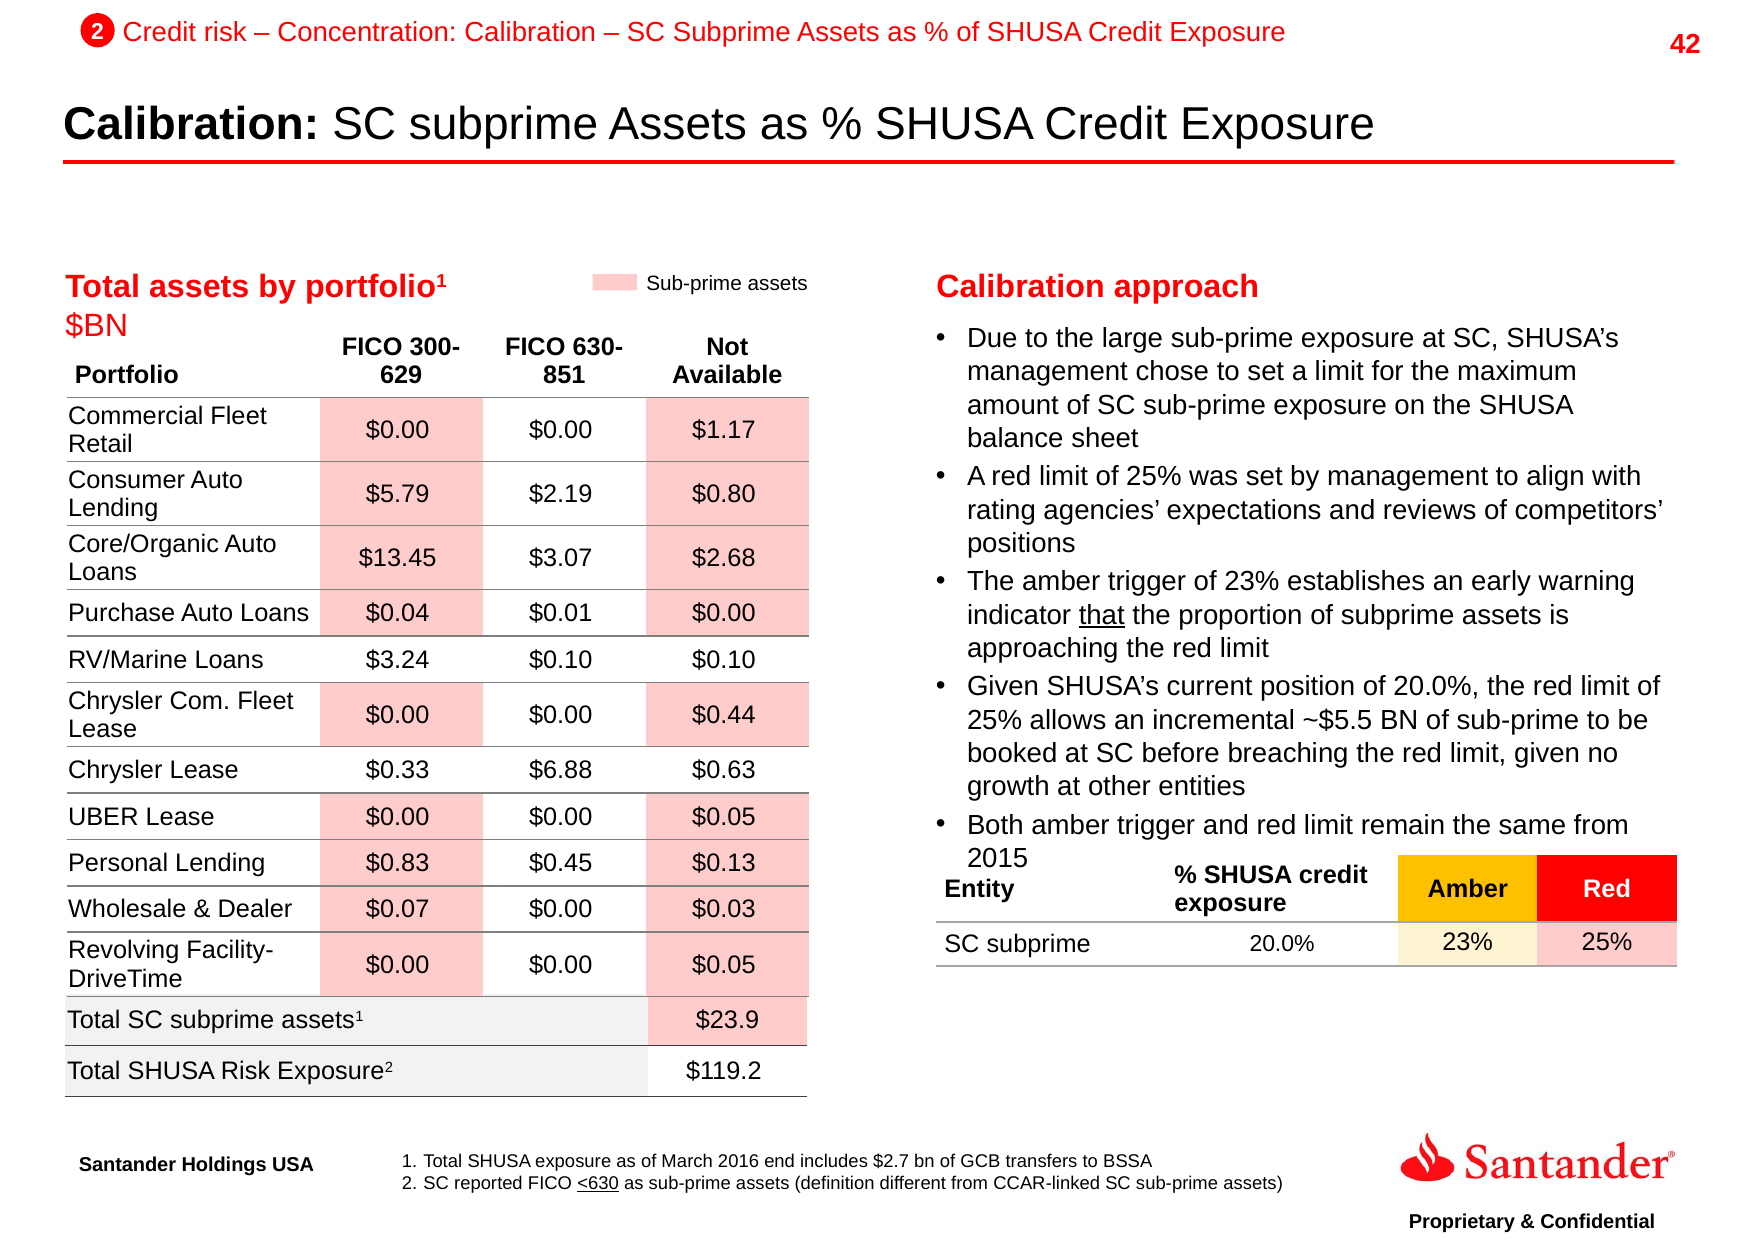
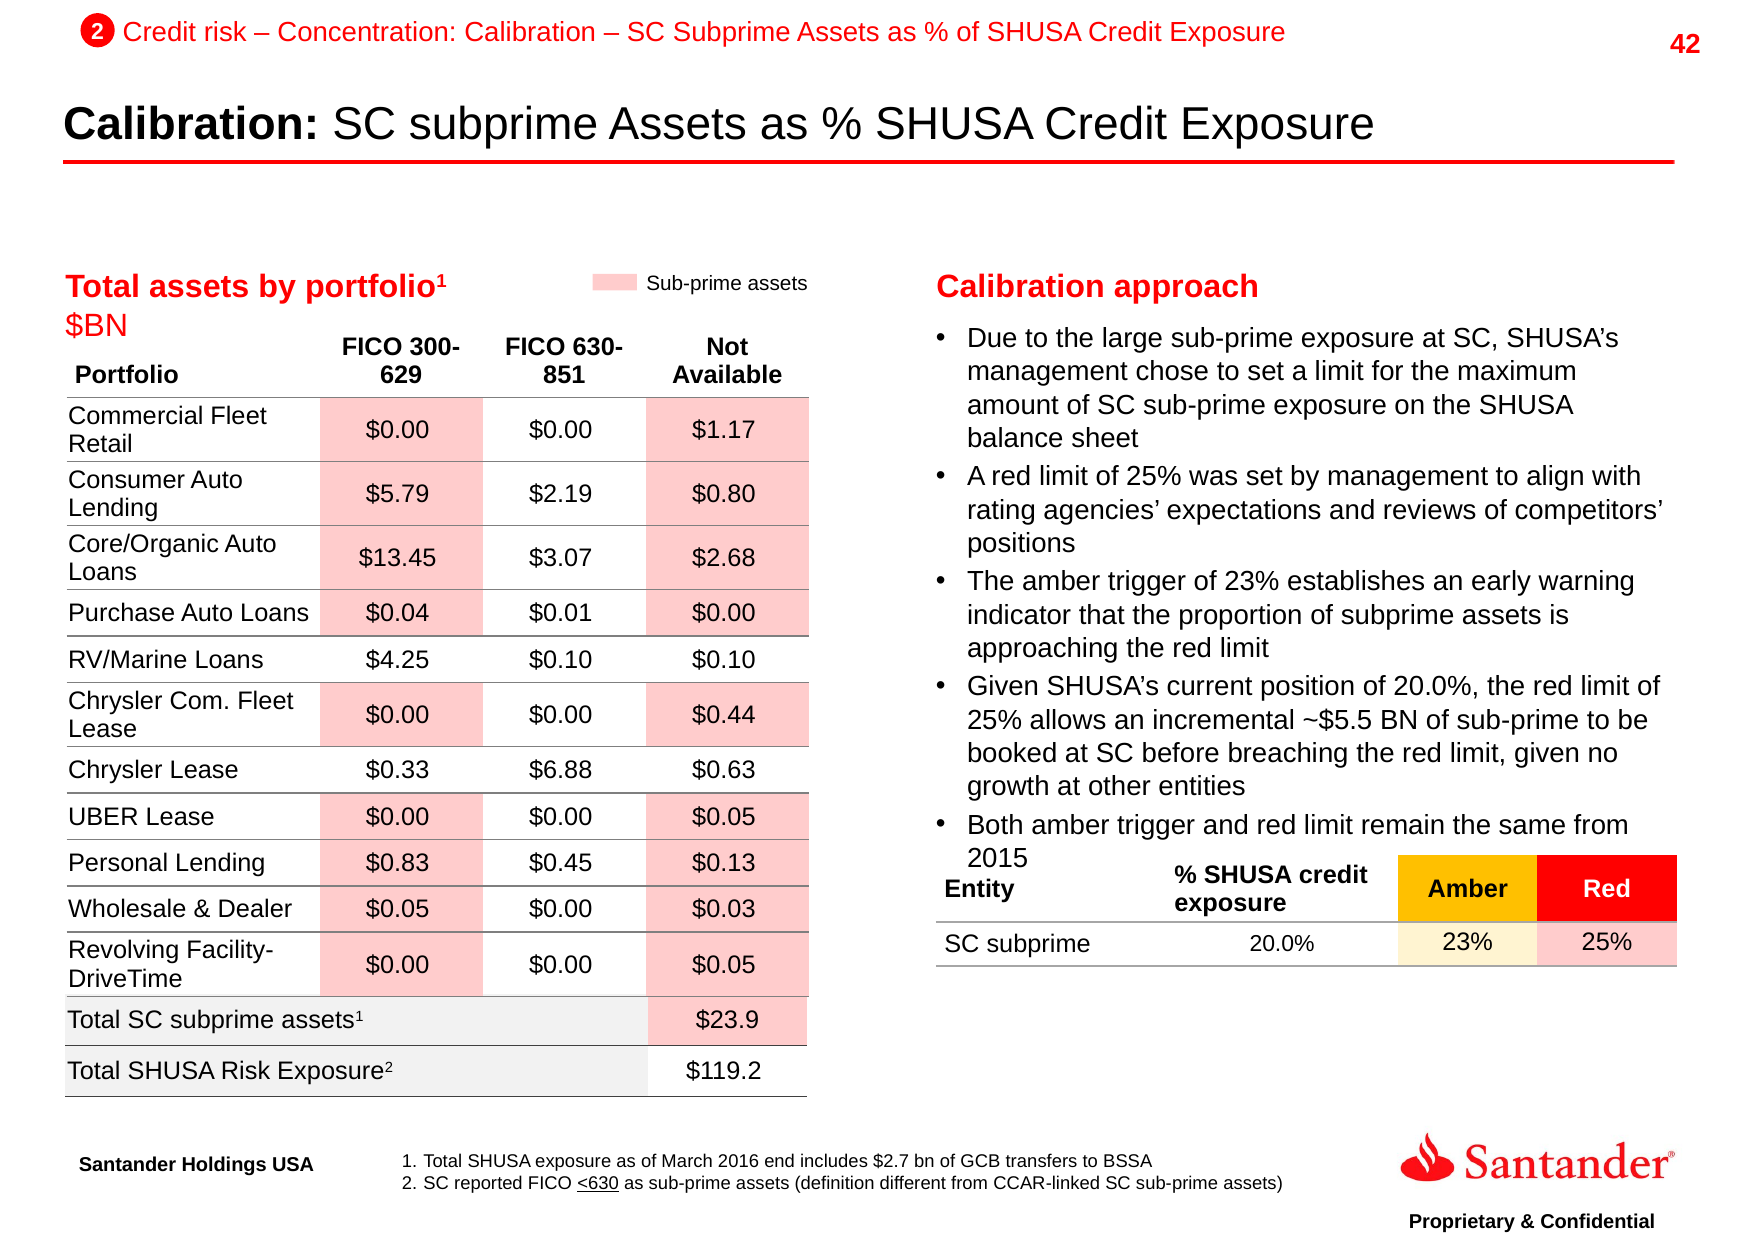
that underline: present -> none
$3.24: $3.24 -> $4.25
Dealer $0.07: $0.07 -> $0.05
